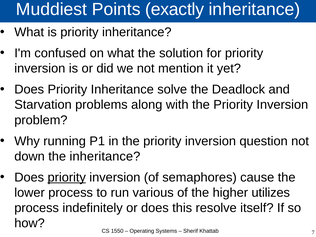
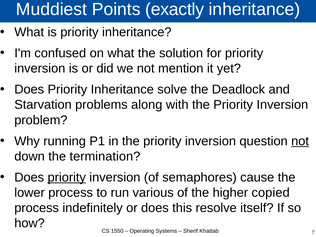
not at (300, 141) underline: none -> present
the inheritance: inheritance -> termination
utilizes: utilizes -> copied
